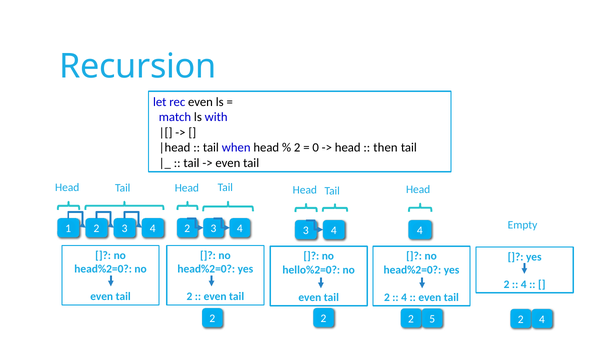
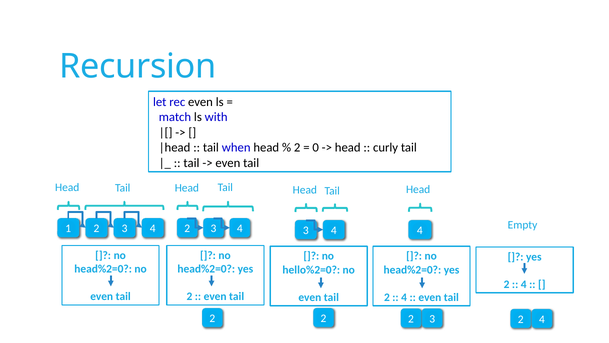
then: then -> curly
5 at (432, 318): 5 -> 3
